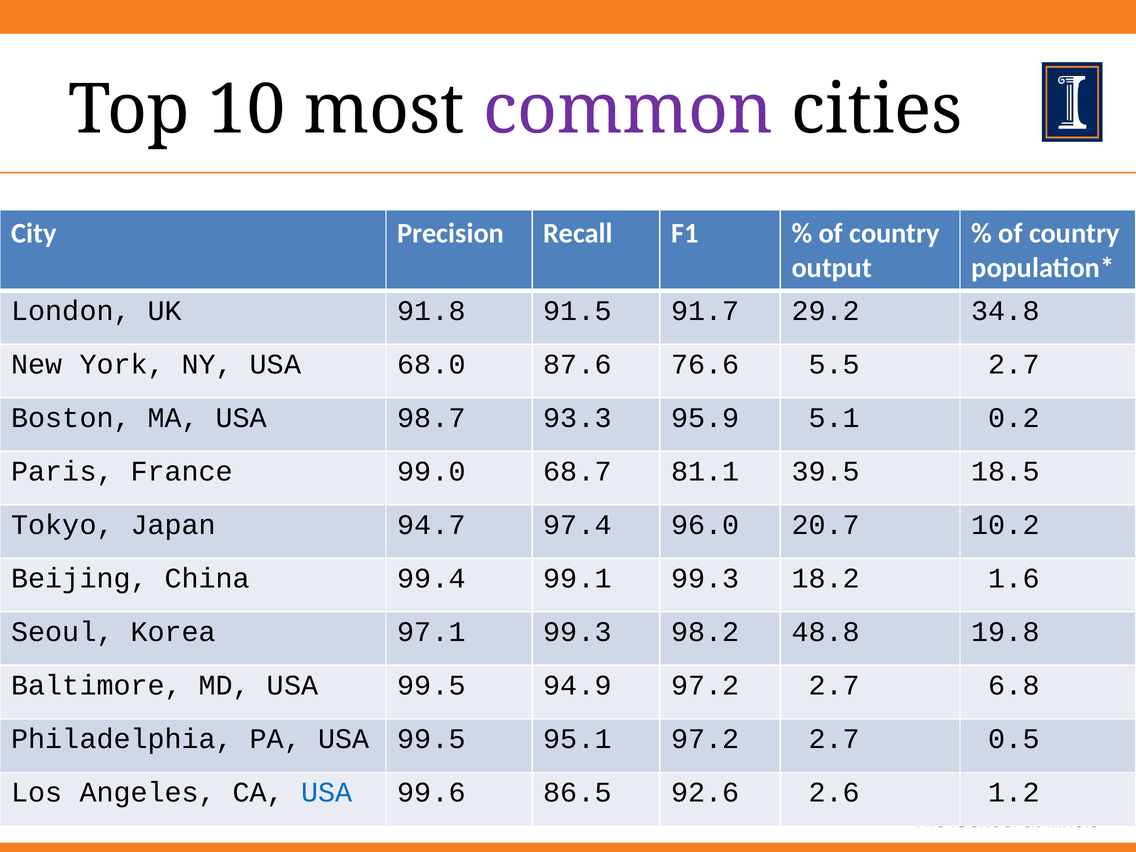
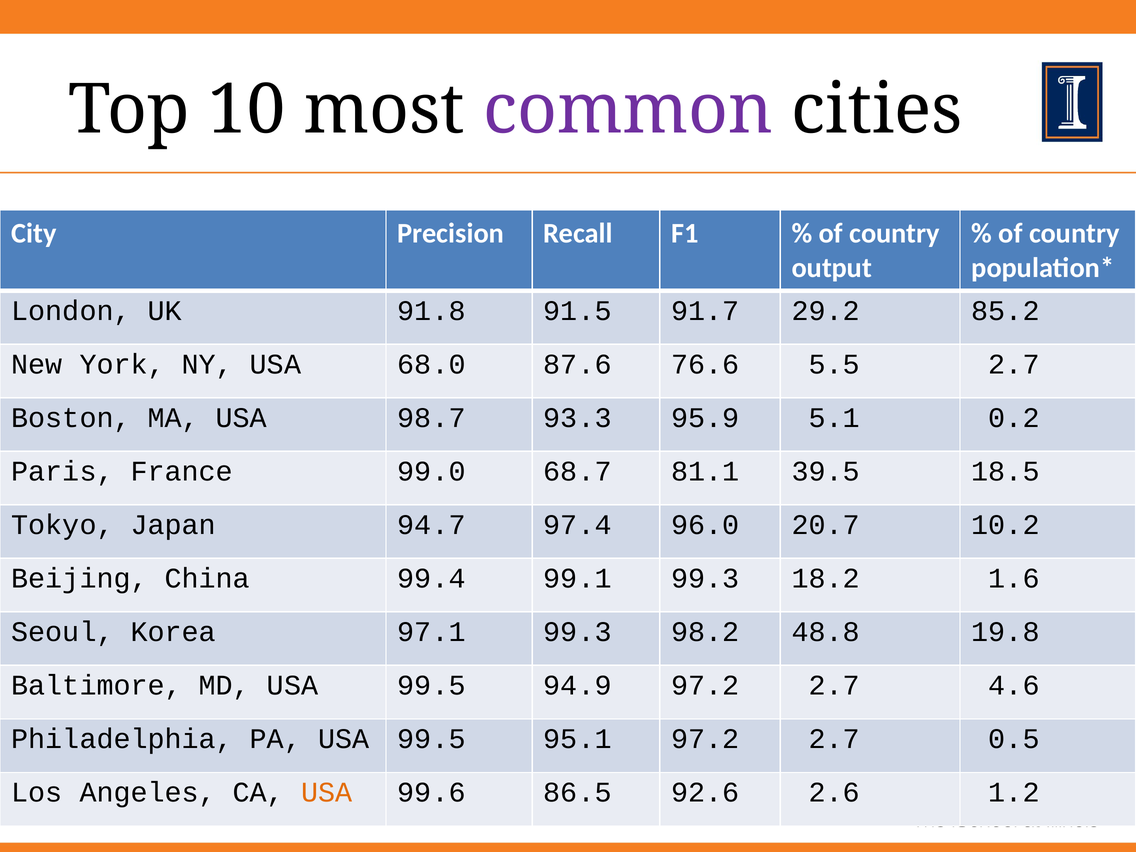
34.8: 34.8 -> 85.2
6.8: 6.8 -> 4.6
USA at (327, 792) colour: blue -> orange
